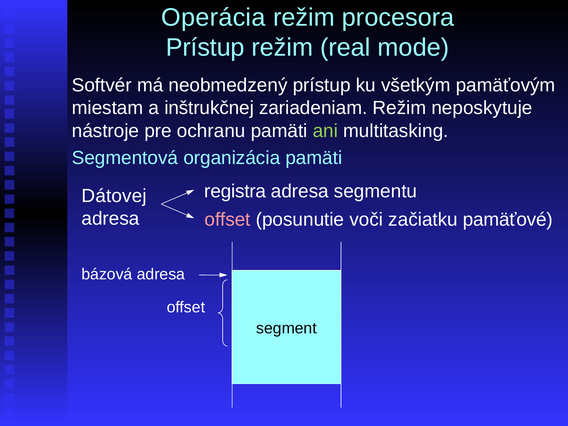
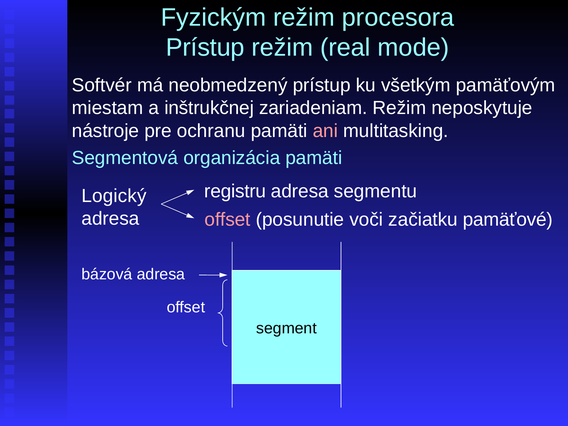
Operácia: Operácia -> Fyzickým
ani colour: light green -> pink
registra: registra -> registru
Dátovej: Dátovej -> Logický
